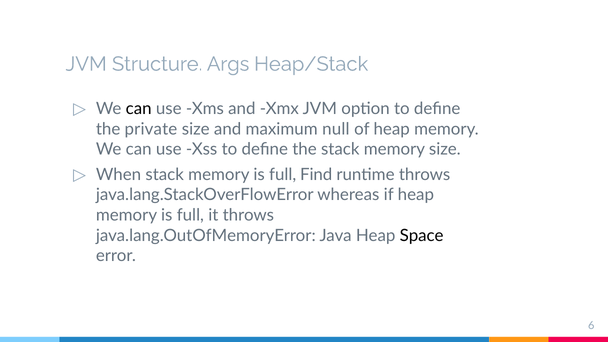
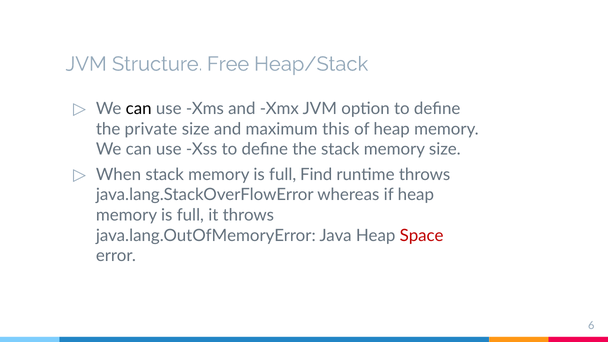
Args: Args -> Free
null: null -> this
Space colour: black -> red
